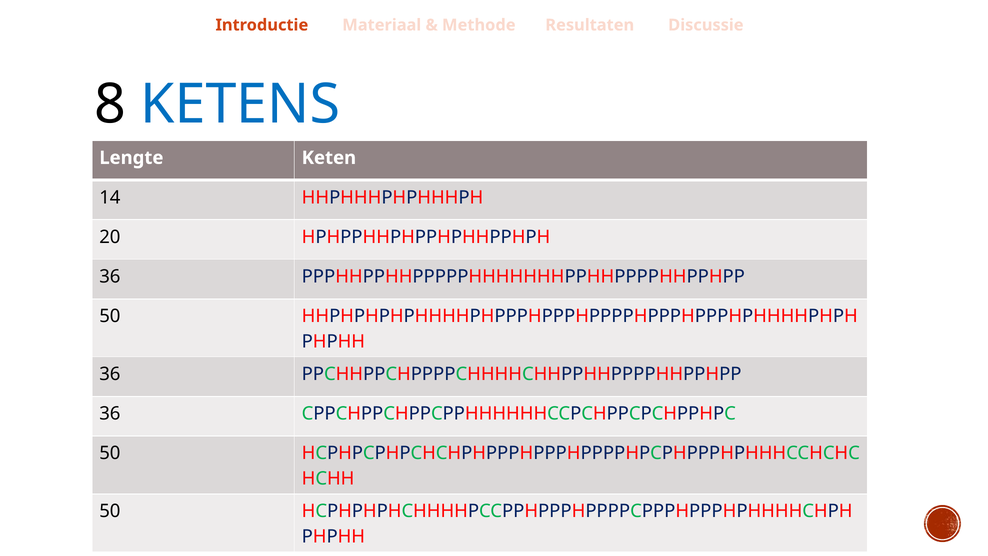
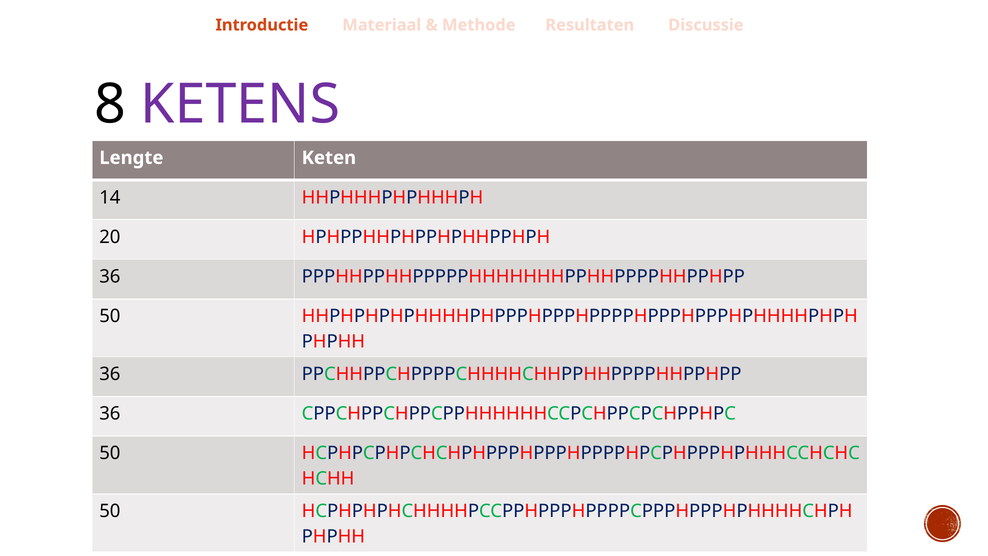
KETENS colour: blue -> purple
